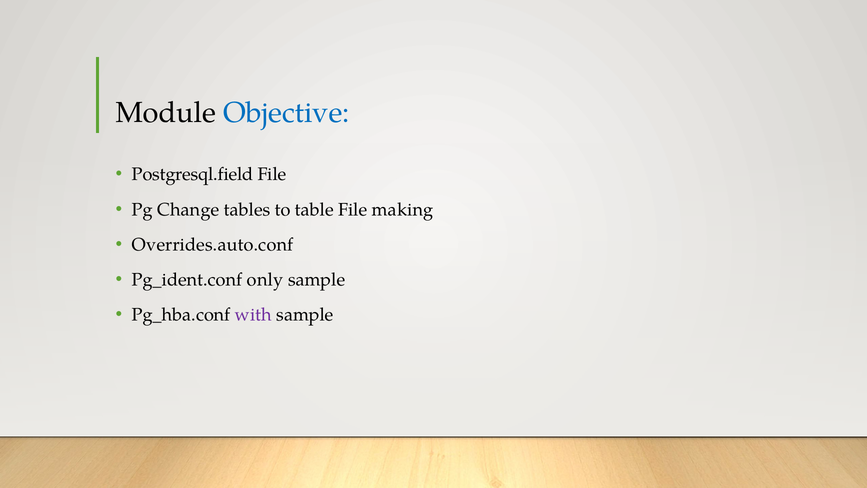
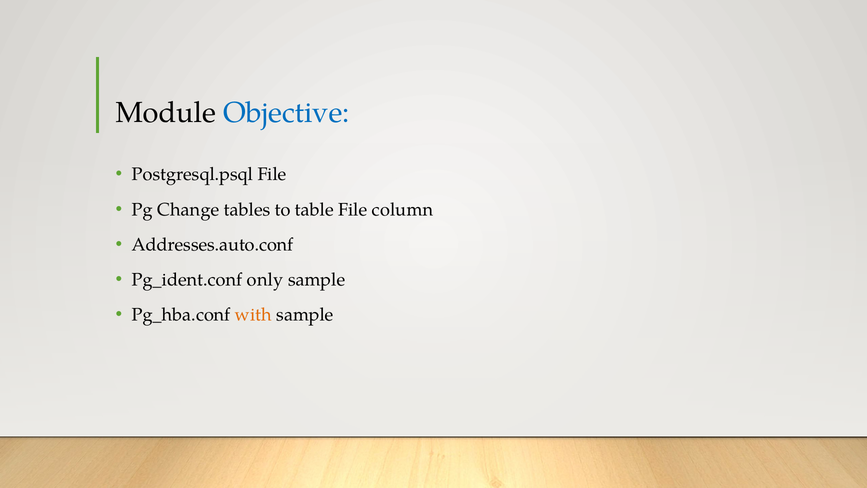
Postgresql.field: Postgresql.field -> Postgresql.psql
making: making -> column
Overrides.auto.conf: Overrides.auto.conf -> Addresses.auto.conf
with colour: purple -> orange
